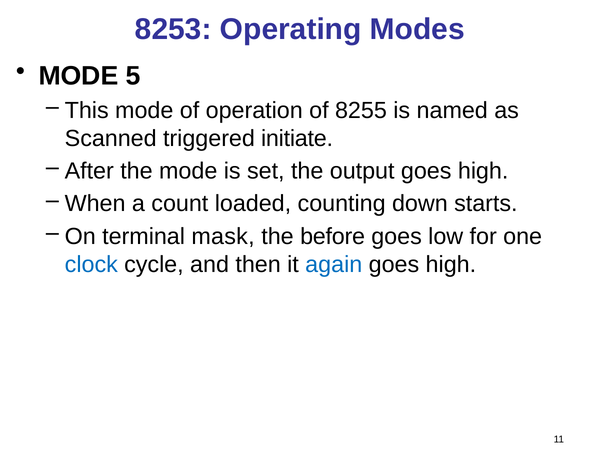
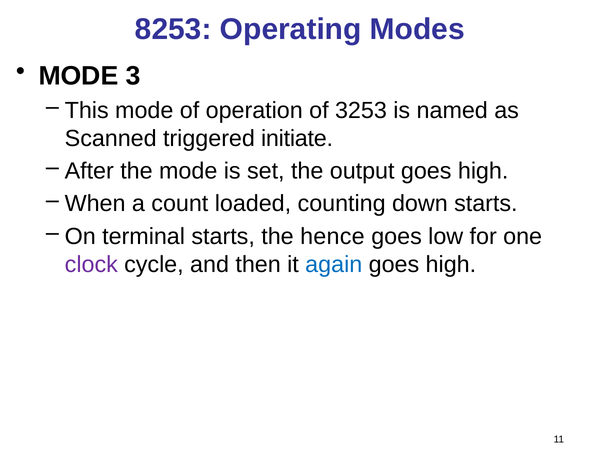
5: 5 -> 3
8255: 8255 -> 3253
terminal mask: mask -> starts
before: before -> hence
clock colour: blue -> purple
